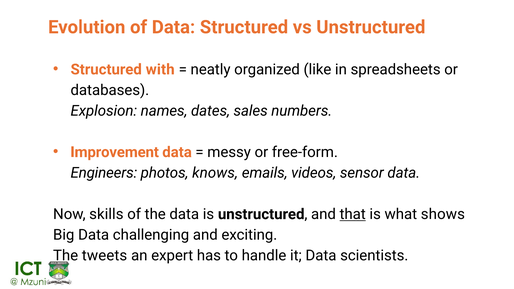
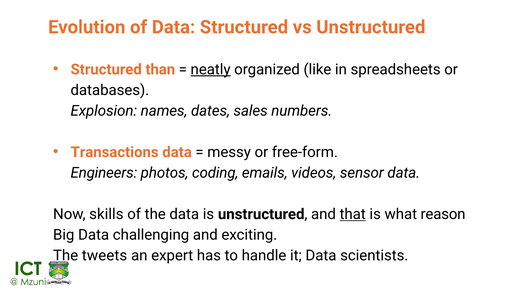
with: with -> than
neatly underline: none -> present
Improvement: Improvement -> Transactions
knows: knows -> coding
shows: shows -> reason
